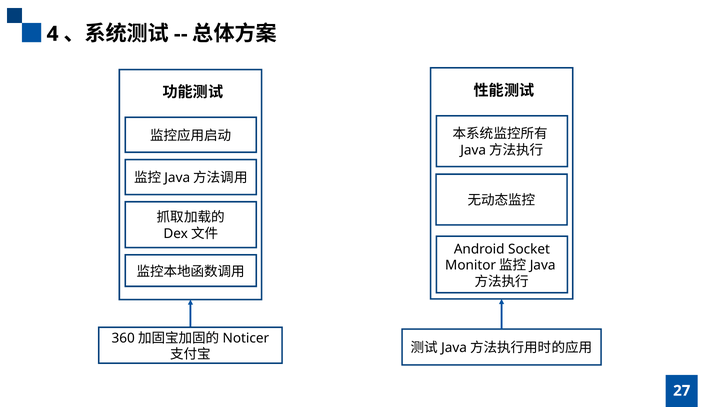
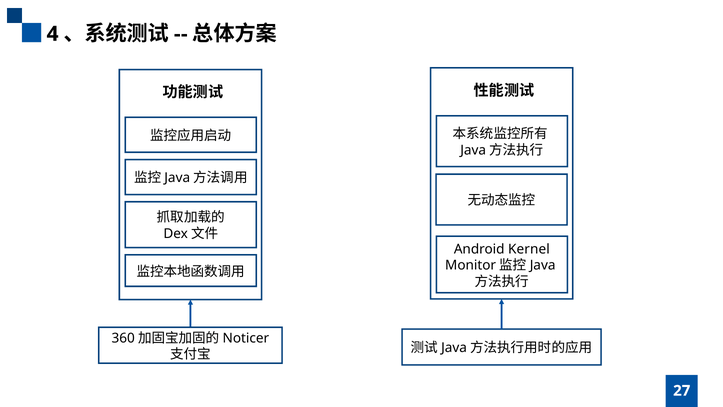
Socket: Socket -> Kernel
